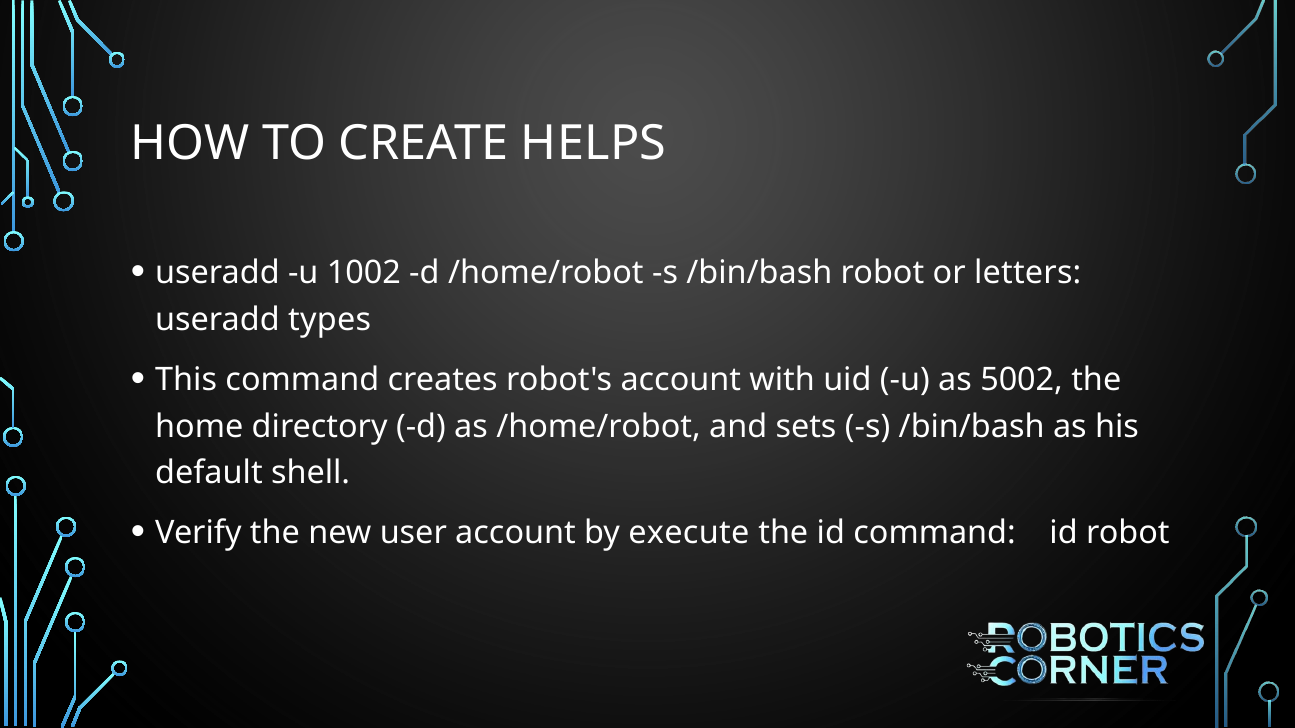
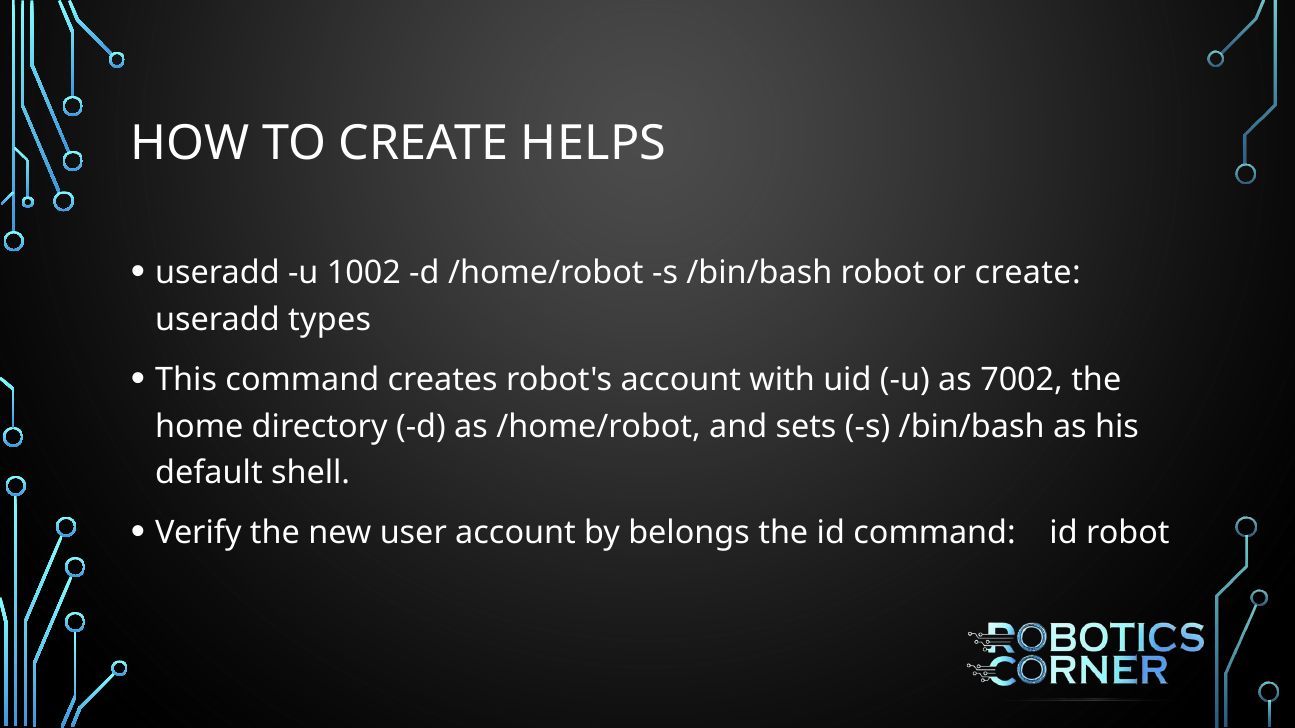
or letters: letters -> create
5002: 5002 -> 7002
execute: execute -> belongs
